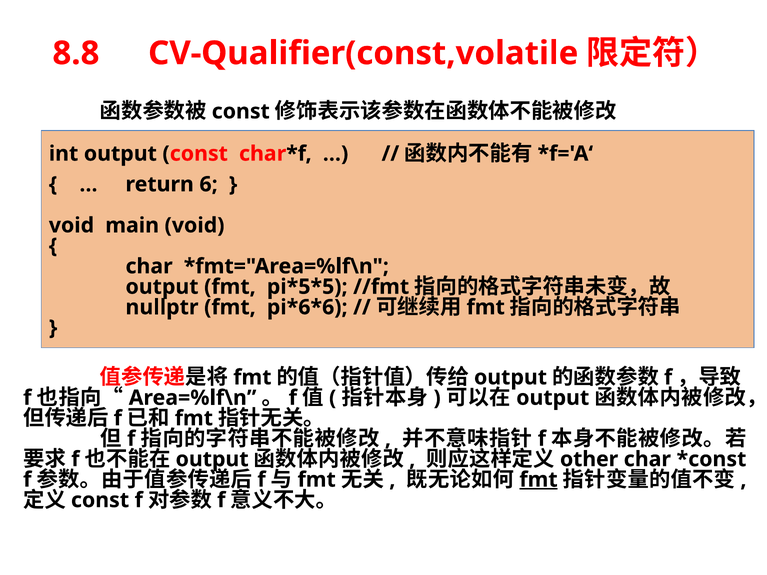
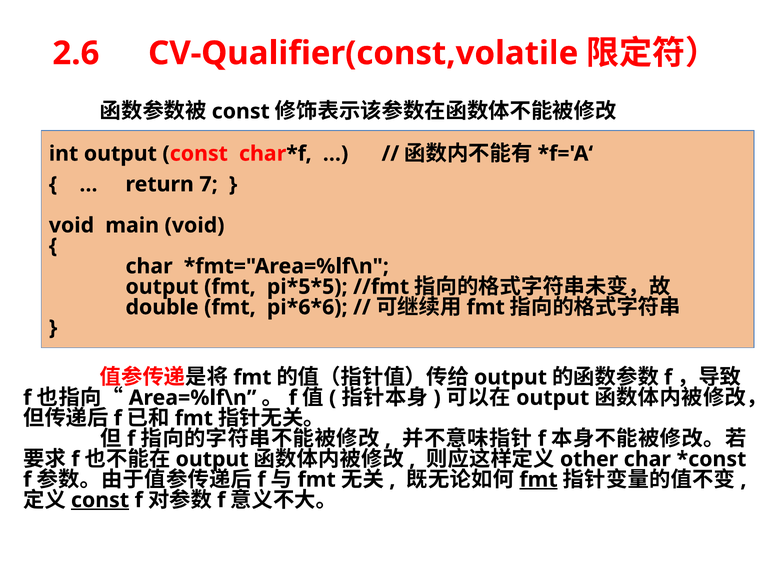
8.8: 8.8 -> 2.6
6: 6 -> 7
nullptr: nullptr -> double
const at (100, 500) underline: none -> present
